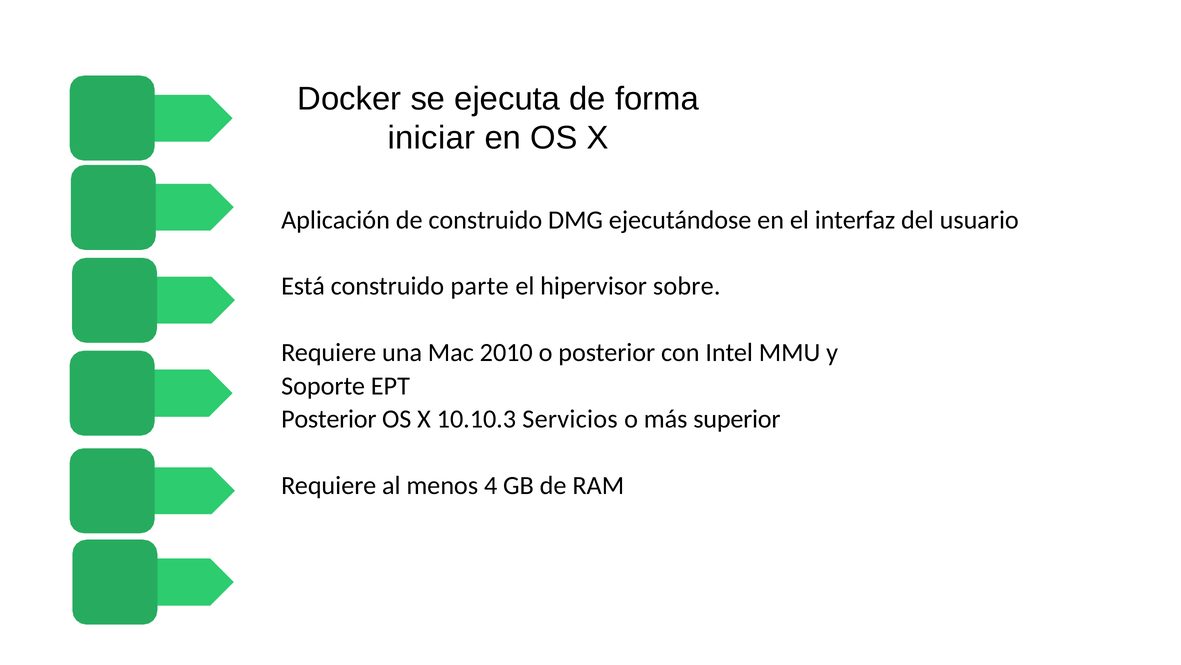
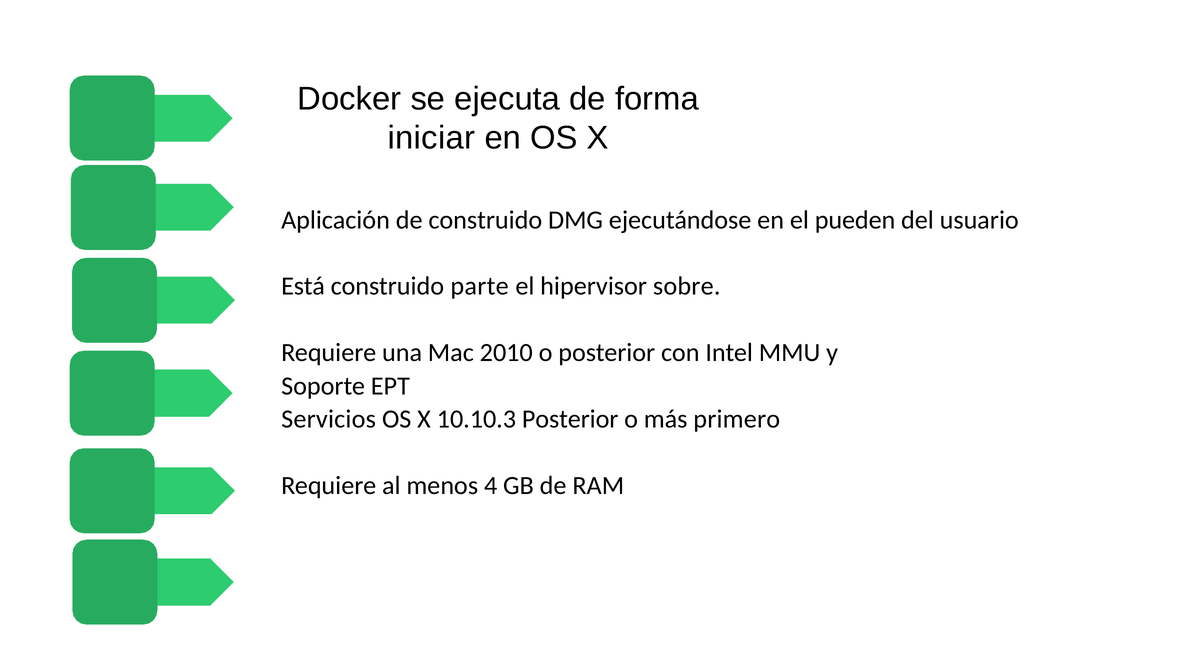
interfaz: interfaz -> pueden
Posterior at (329, 419): Posterior -> Servicios
10.10.3 Servicios: Servicios -> Posterior
superior: superior -> primero
